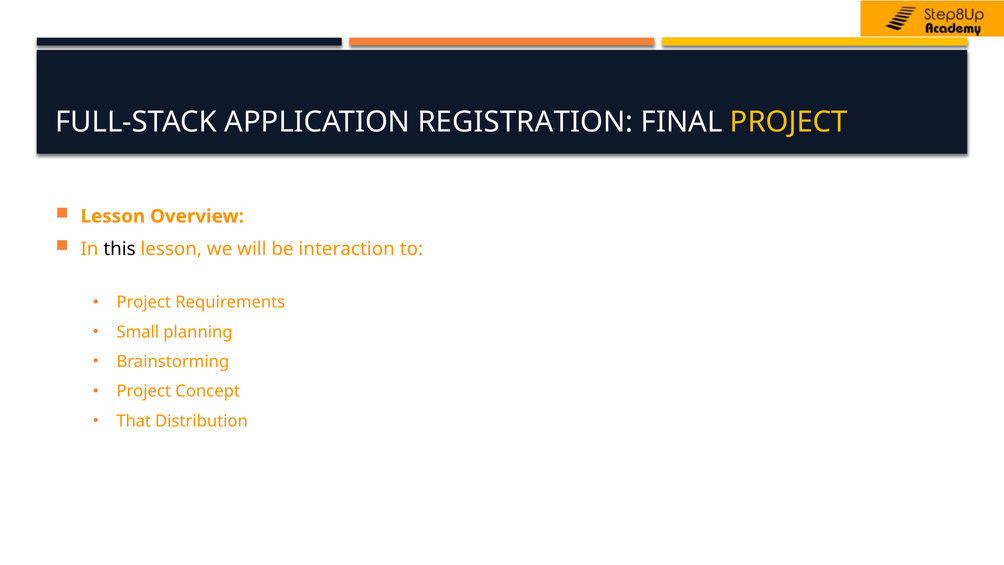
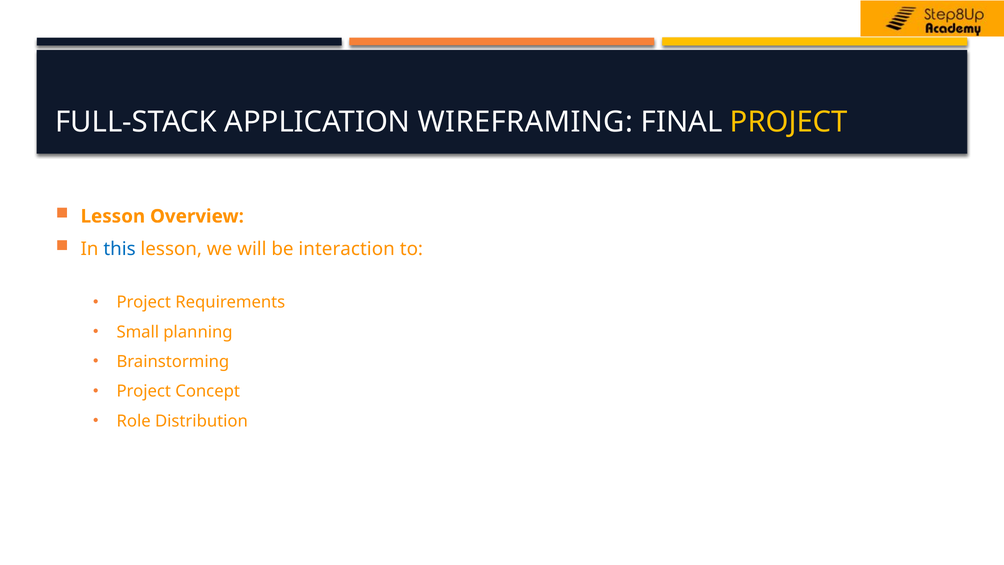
REGISTRATION: REGISTRATION -> WIREFRAMING
this colour: black -> blue
That: That -> Role
